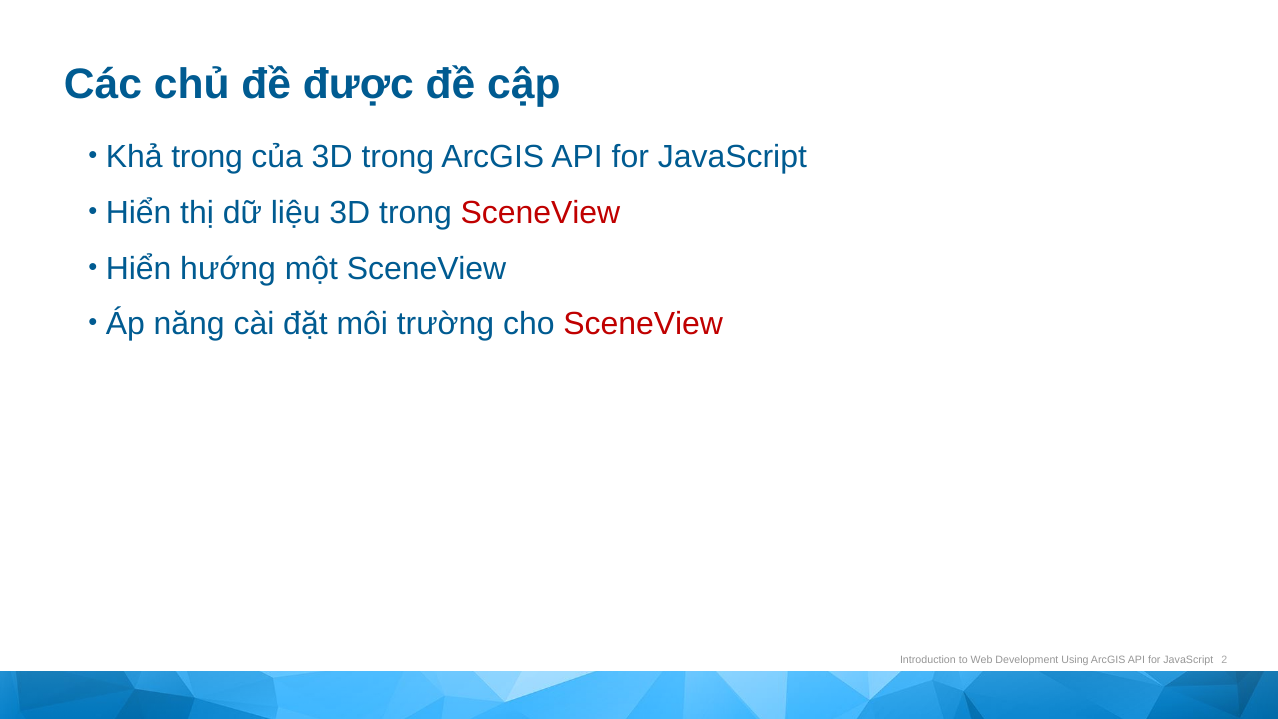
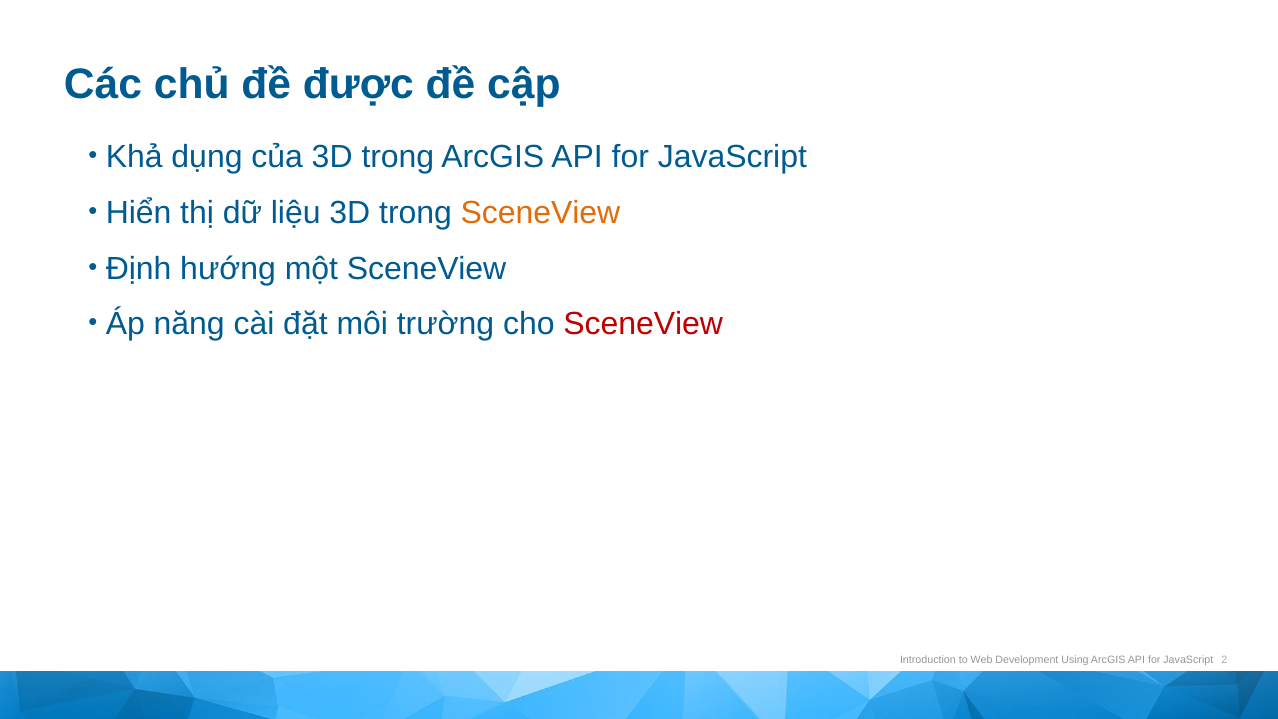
Khả trong: trong -> dụng
SceneView at (540, 213) colour: red -> orange
Hiển at (139, 269): Hiển -> Định
